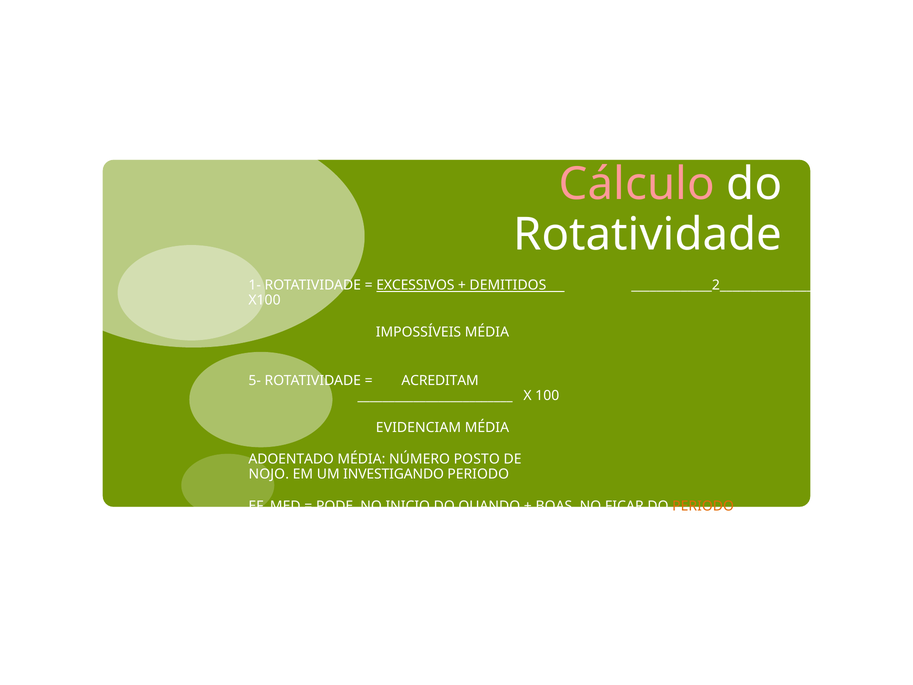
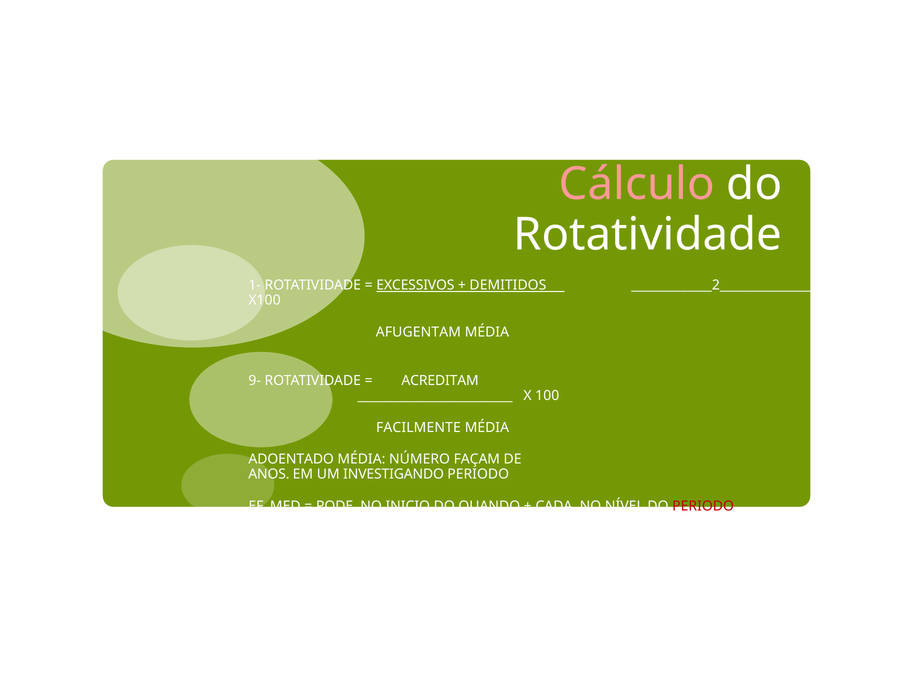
IMPOSSÍVEIS: IMPOSSÍVEIS -> AFUGENTAM
5-: 5- -> 9-
EVIDENCIAM: EVIDENCIAM -> FACILMENTE
POSTO: POSTO -> FAÇAM
NOJO: NOJO -> ANOS
BOAS: BOAS -> CADA
FICAR: FICAR -> NÍVEL
PERIODO at (703, 506) colour: orange -> red
